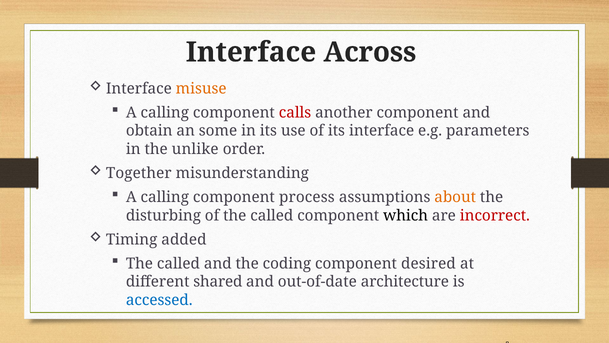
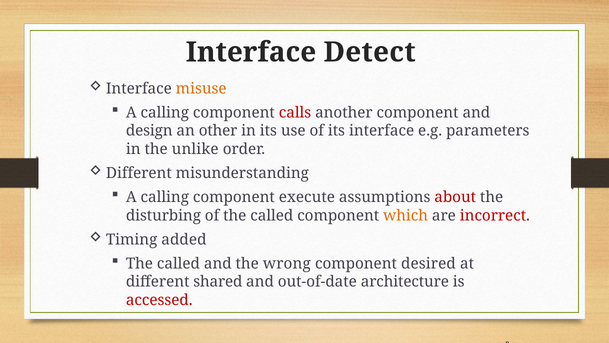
Across: Across -> Detect
obtain: obtain -> design
some: some -> other
Together at (139, 173): Together -> Different
process: process -> execute
about colour: orange -> red
which colour: black -> orange
coding: coding -> wrong
accessed colour: blue -> red
